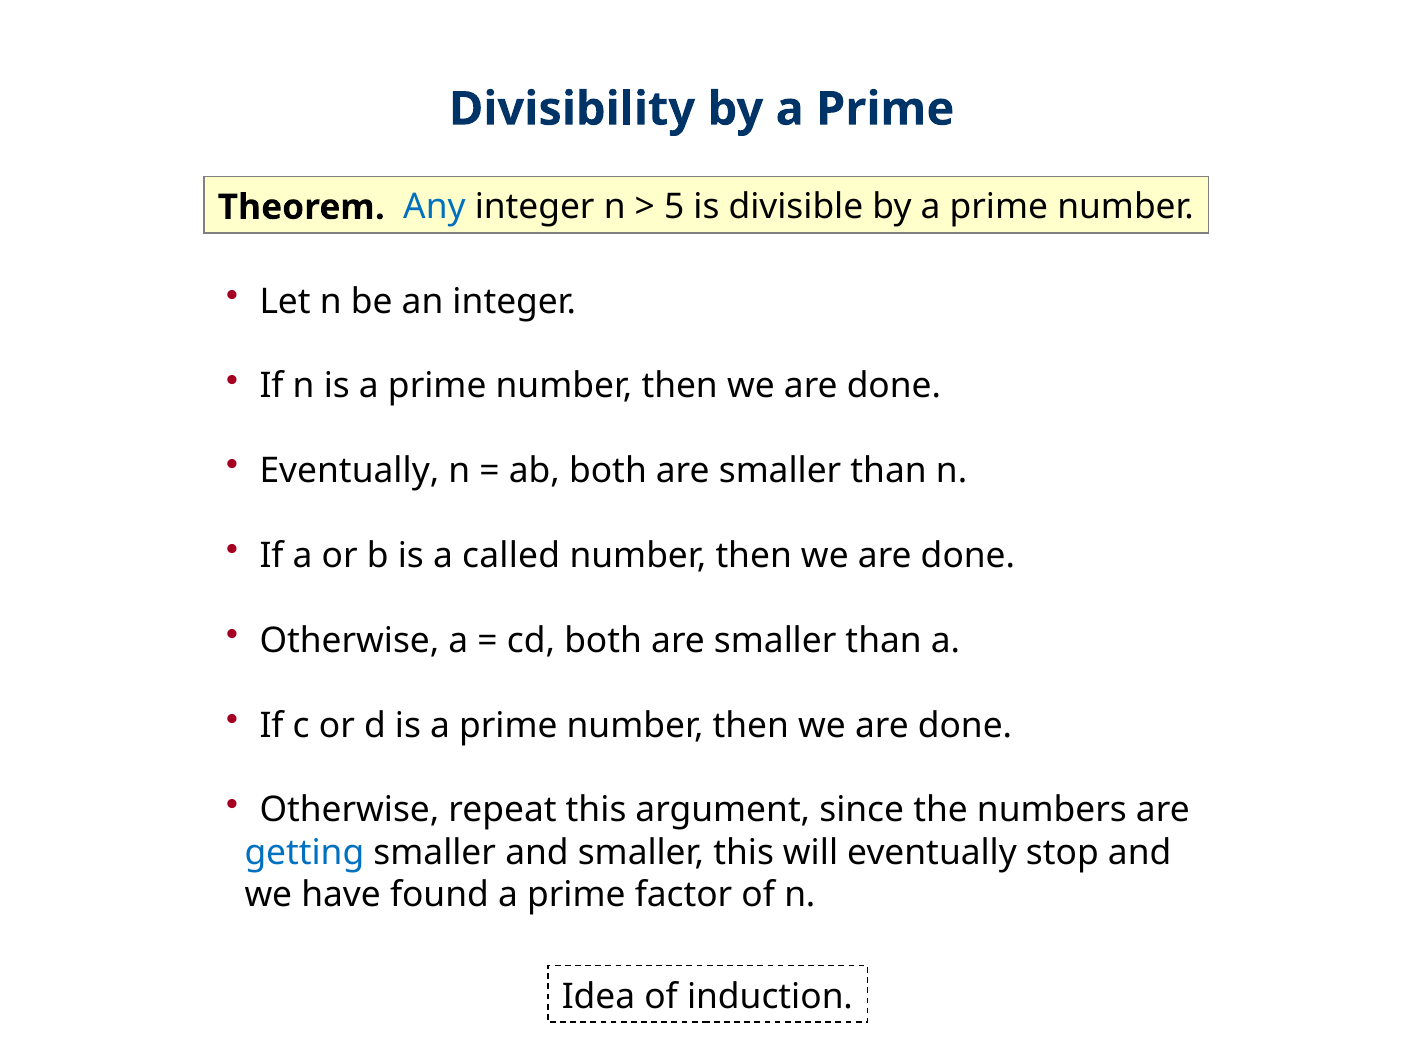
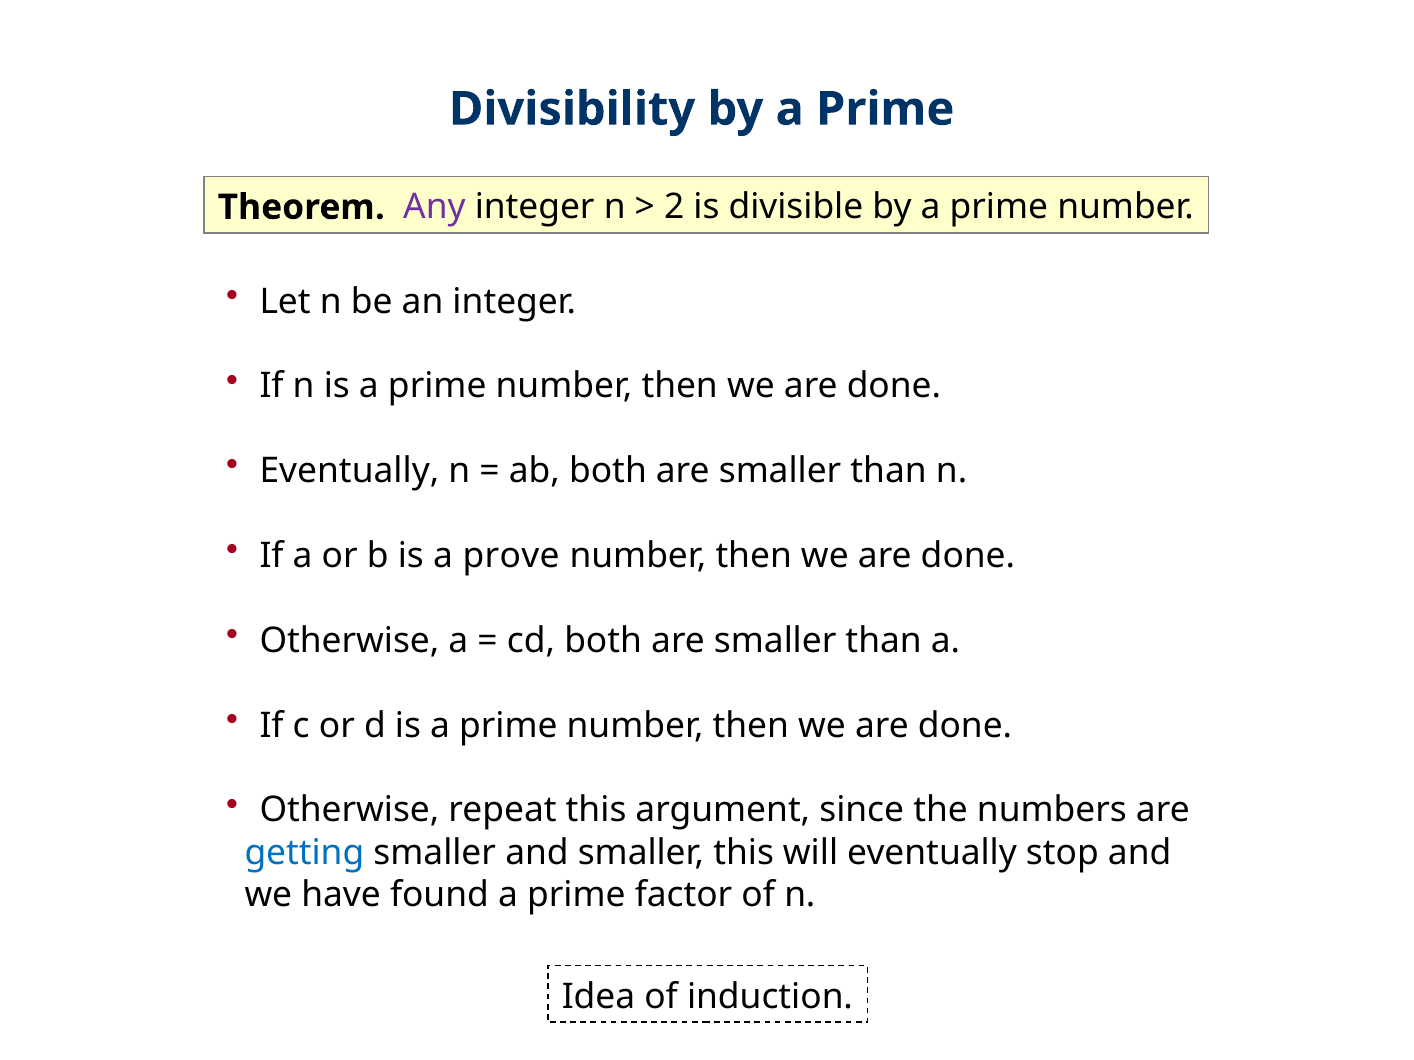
Any colour: blue -> purple
5: 5 -> 2
called: called -> prove
